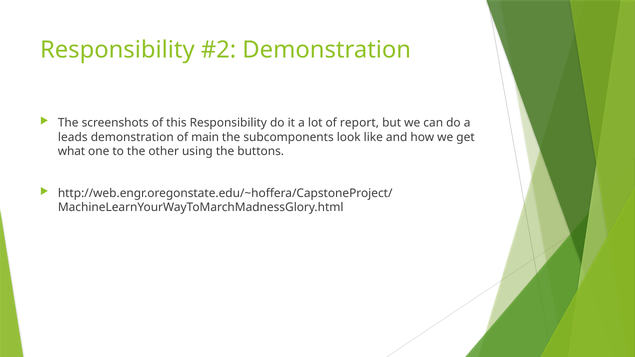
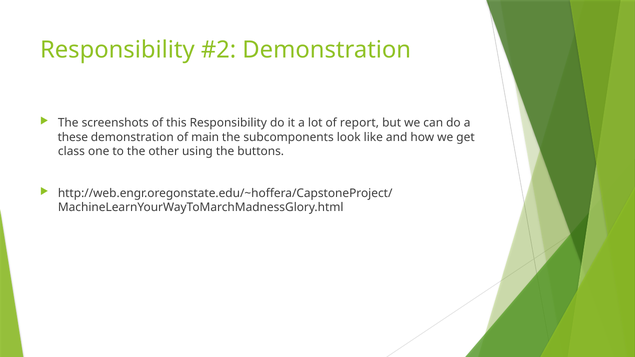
leads: leads -> these
what: what -> class
